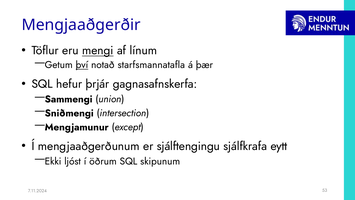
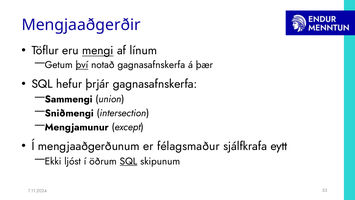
notað starfsmannatafla: starfsmannatafla -> gagnasafnskerfa
sjálftengingu: sjálftengingu -> félagsmaður
SQL at (128, 161) underline: none -> present
